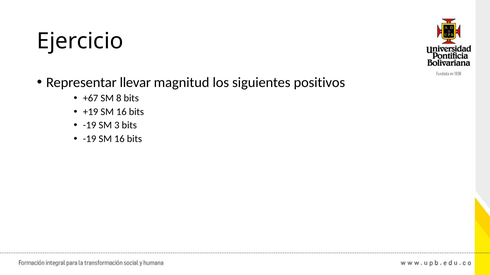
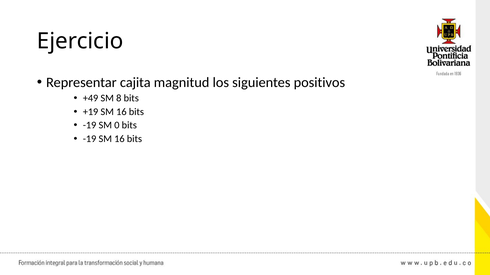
llevar: llevar -> cajita
+67: +67 -> +49
3: 3 -> 0
